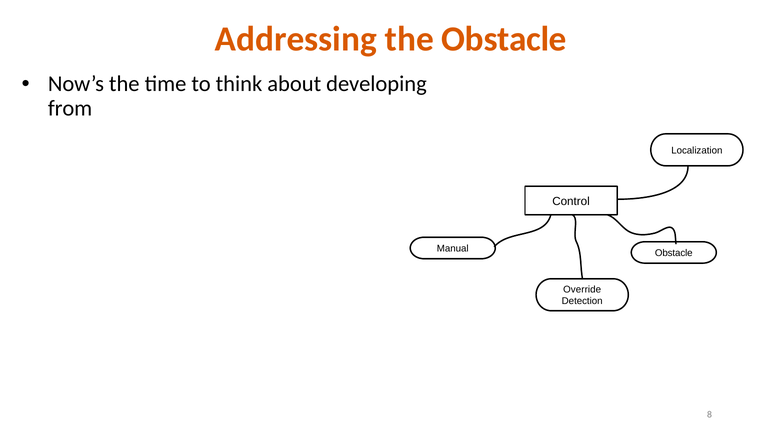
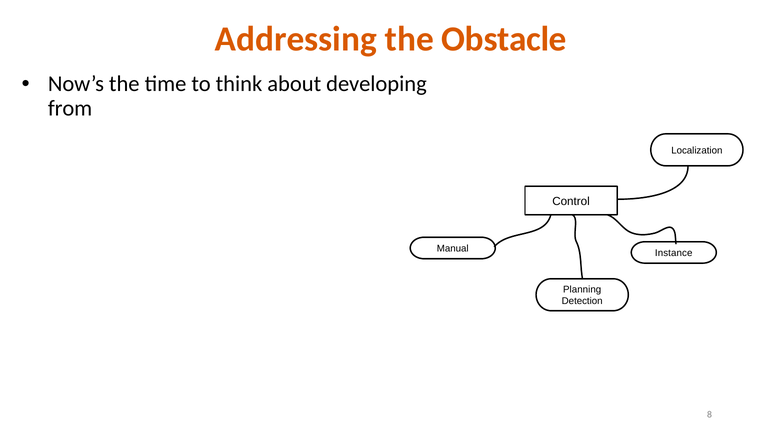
Obstacle at (674, 253): Obstacle -> Instance
Override: Override -> Planning
